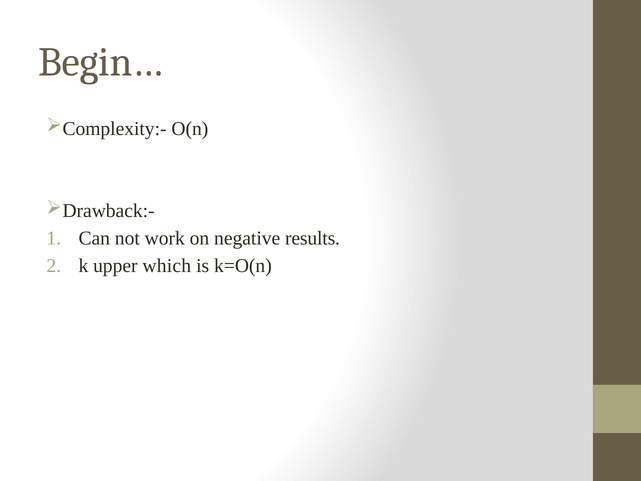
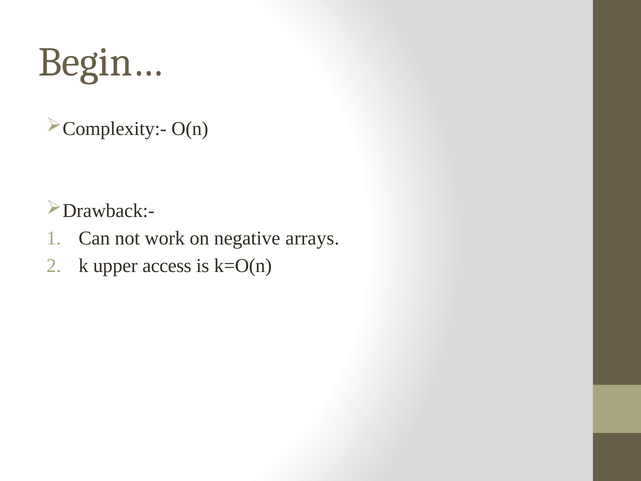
results: results -> arrays
which: which -> access
